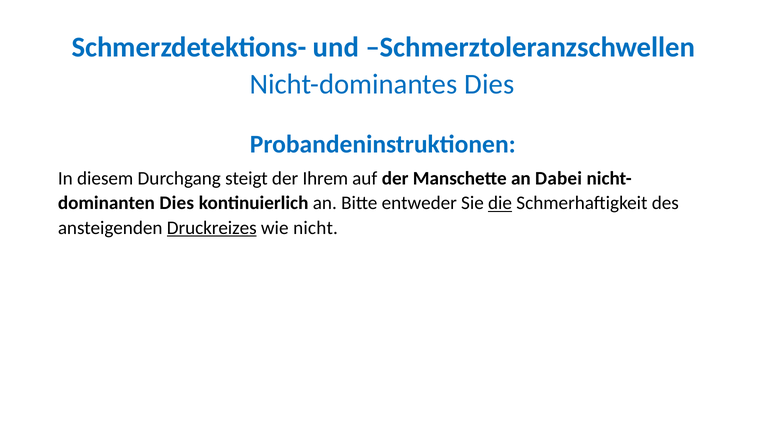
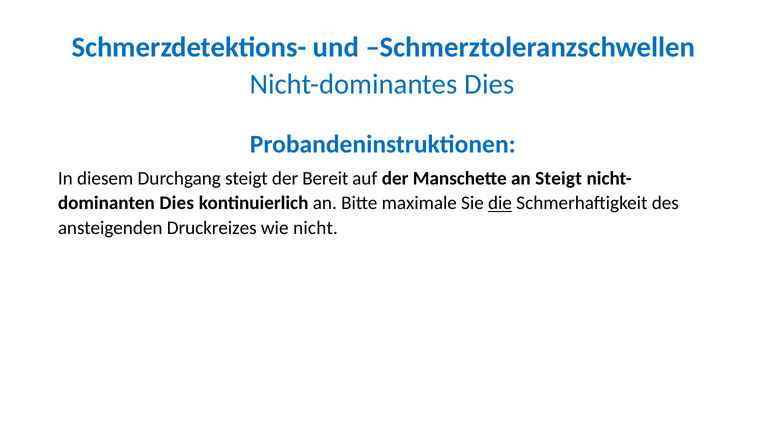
Ihrem: Ihrem -> Bereit
an Dabei: Dabei -> Steigt
entweder: entweder -> maximale
Druckreizes underline: present -> none
